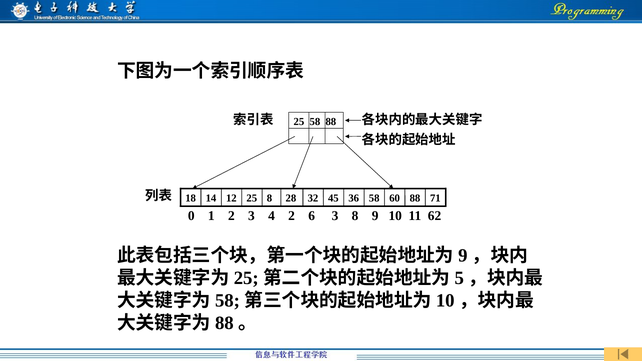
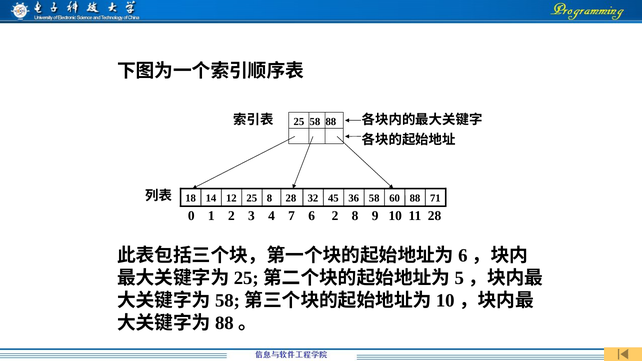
4 2: 2 -> 7
6 3: 3 -> 2
11 62: 62 -> 28
9 at (463, 256): 9 -> 6
